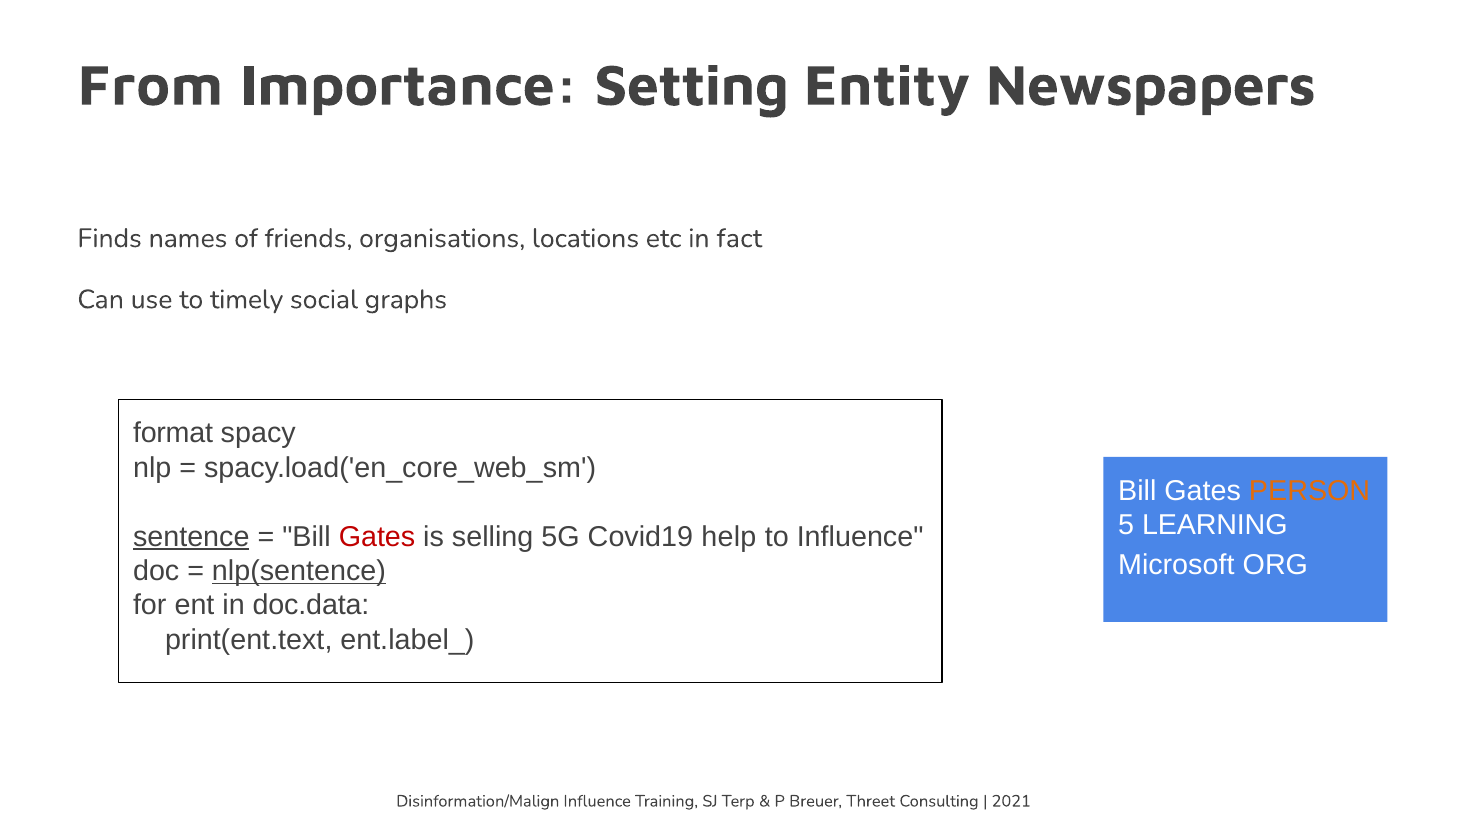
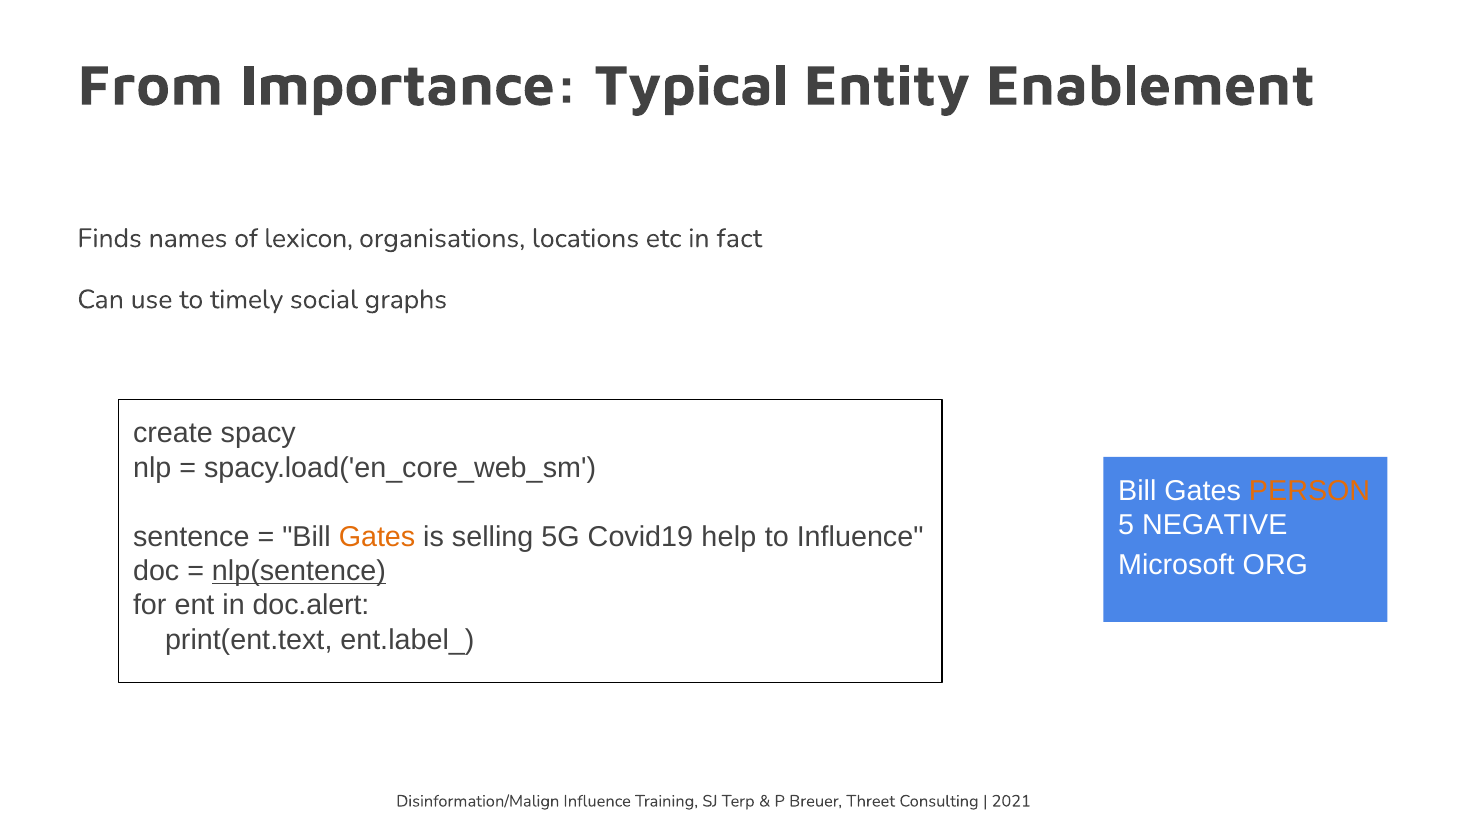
Setting: Setting -> Typical
Newspapers: Newspapers -> Enablement
friends: friends -> lexicon
format: format -> create
LEARNING: LEARNING -> NEGATIVE
sentence underline: present -> none
Gates at (377, 536) colour: red -> orange
doc.data: doc.data -> doc.alert
